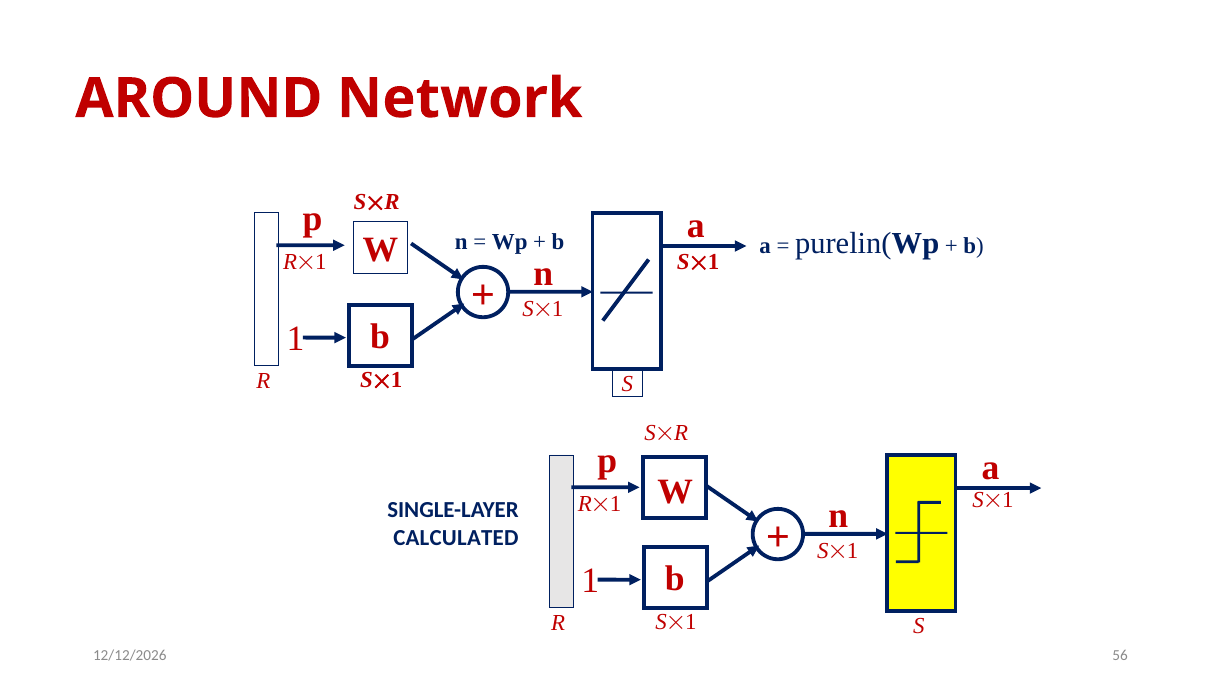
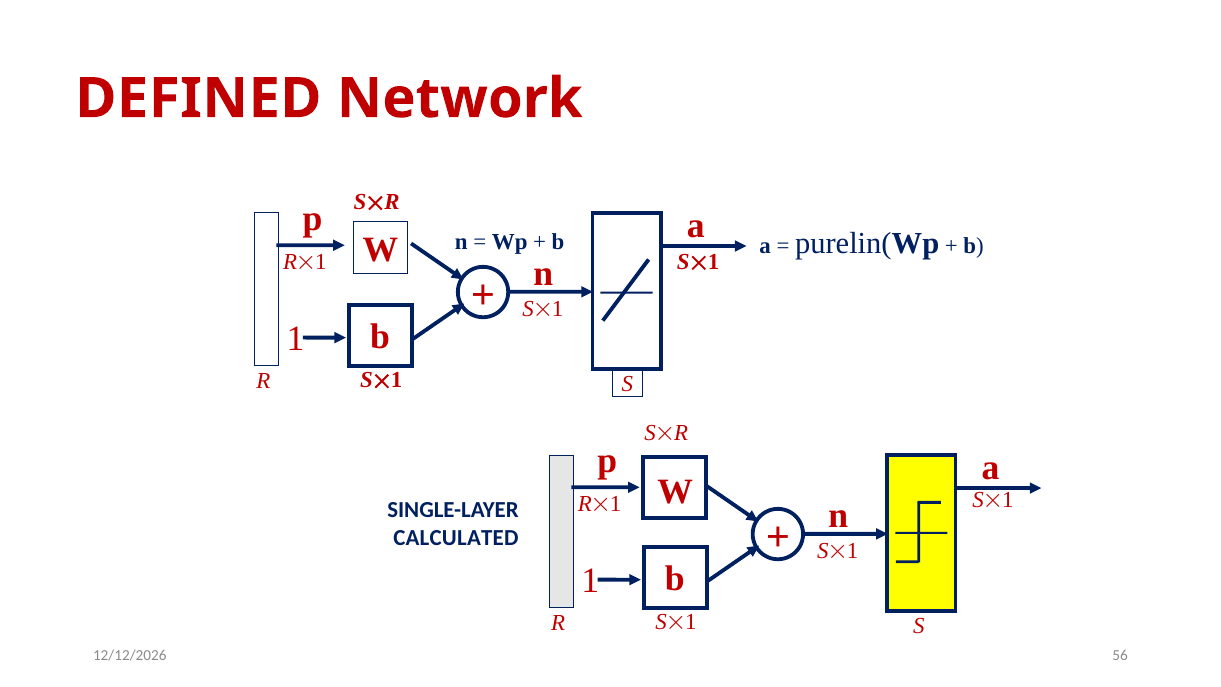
AROUND: AROUND -> DEFINED
